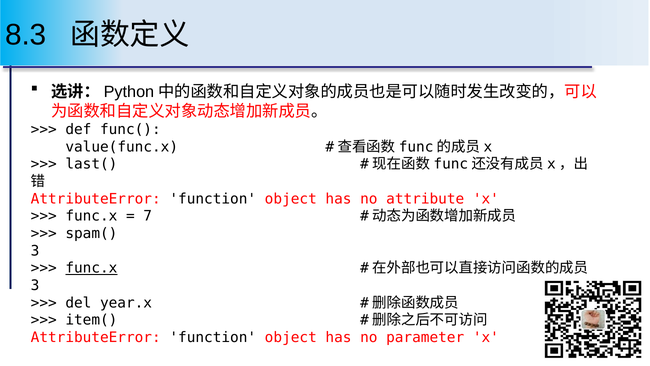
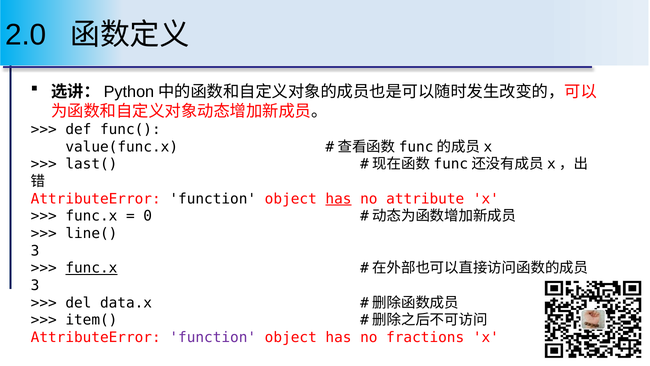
8.3: 8.3 -> 2.0
has at (338, 199) underline: none -> present
7: 7 -> 0
spam(: spam( -> line(
year.x: year.x -> data.x
function at (213, 337) colour: black -> purple
parameter: parameter -> fractions
